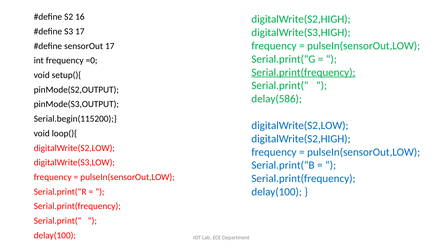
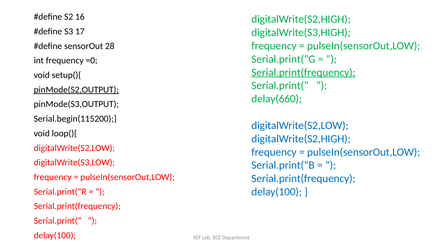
sensorOut 17: 17 -> 28
pinMode(S2,OUTPUT underline: none -> present
delay(586: delay(586 -> delay(660
